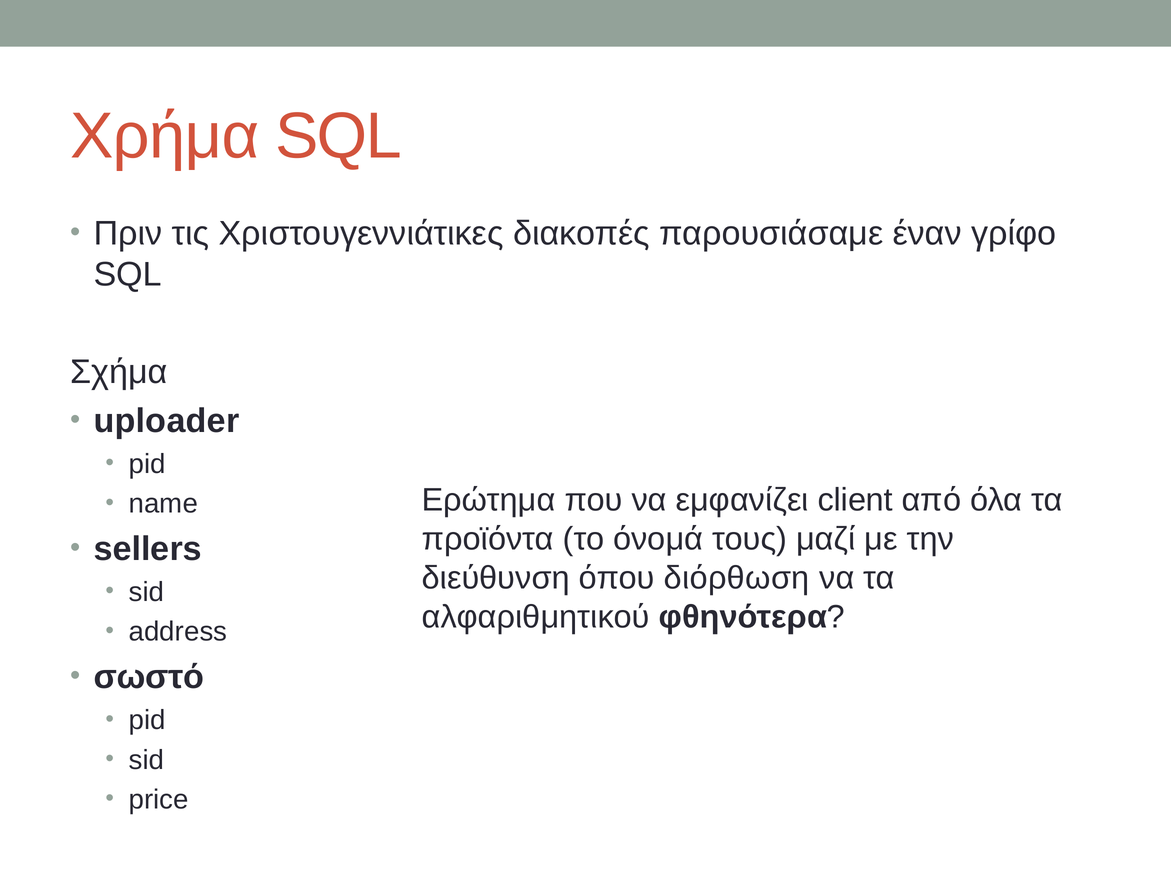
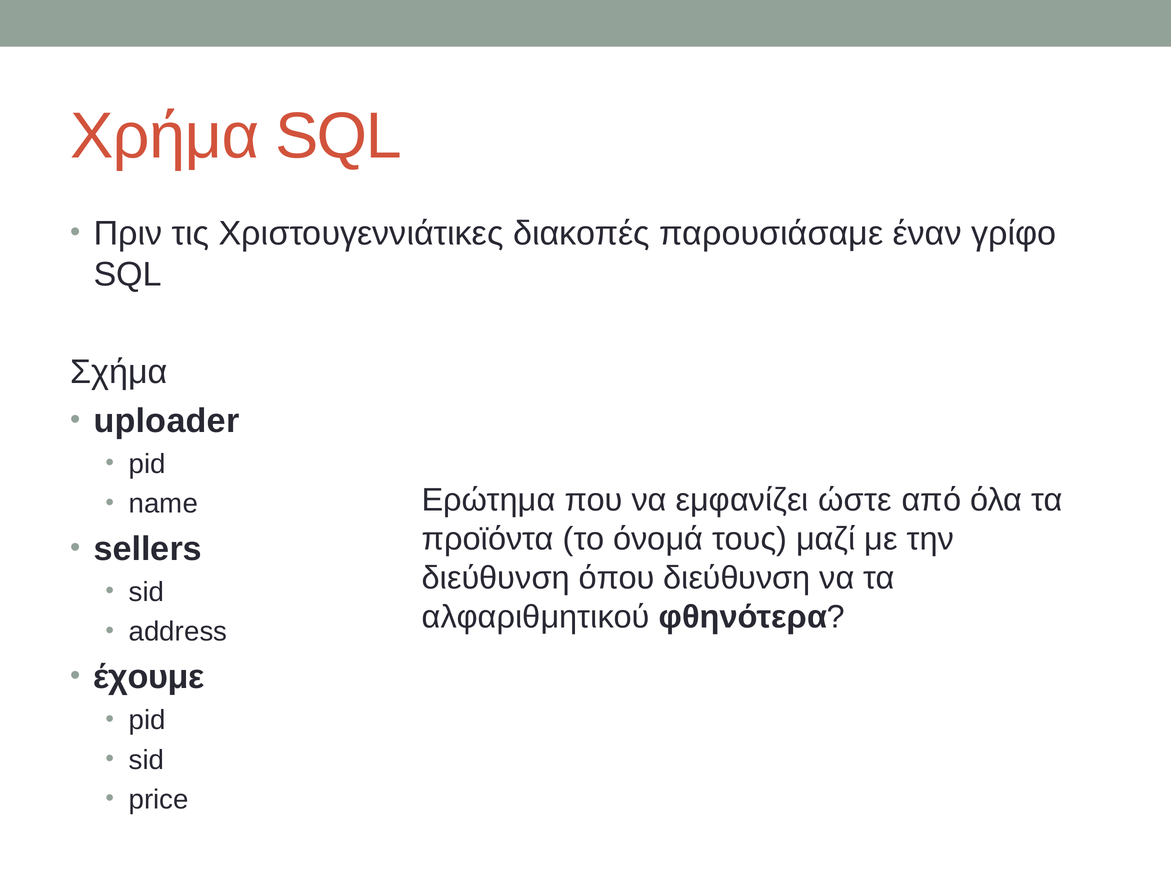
client: client -> ώστε
όπου διόρθωση: διόρθωση -> διεύθυνση
σωστό: σωστό -> έχουμε
